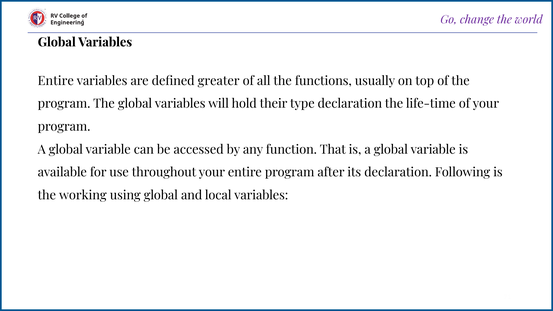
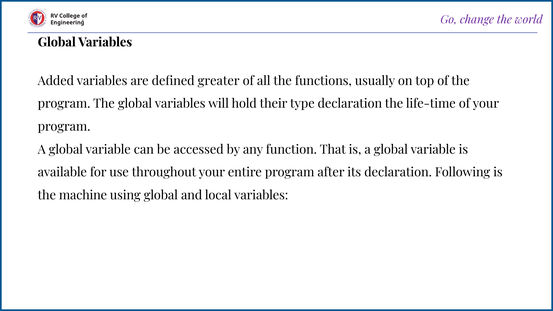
Entire at (56, 81): Entire -> Added
working: working -> machine
